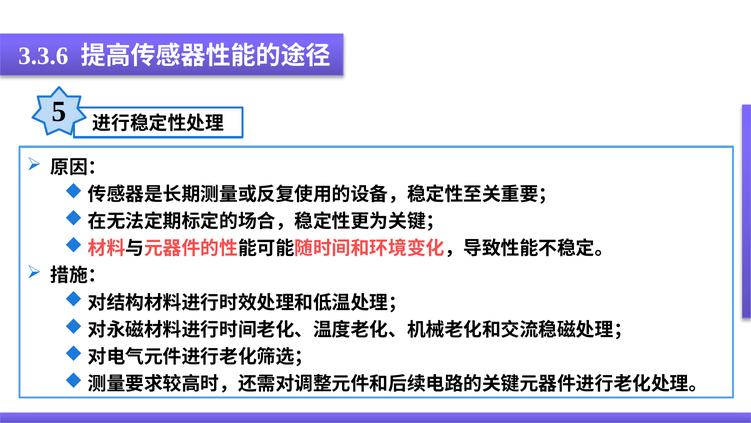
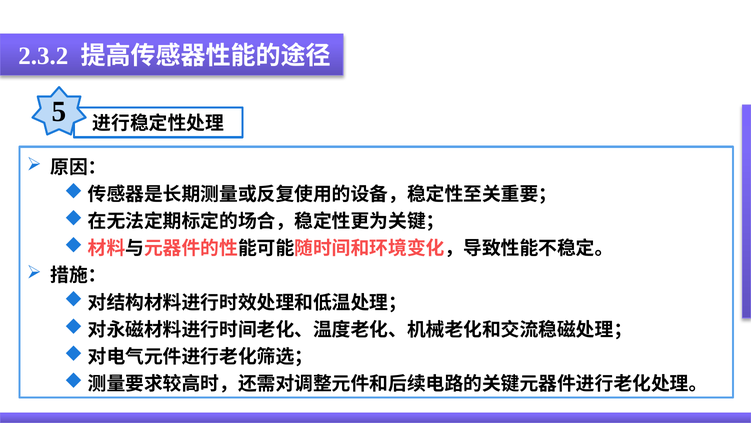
3.3.6: 3.3.6 -> 2.3.2
